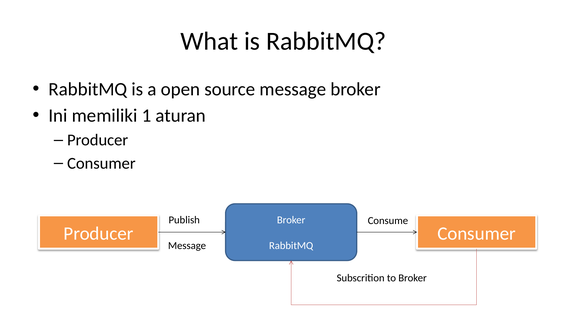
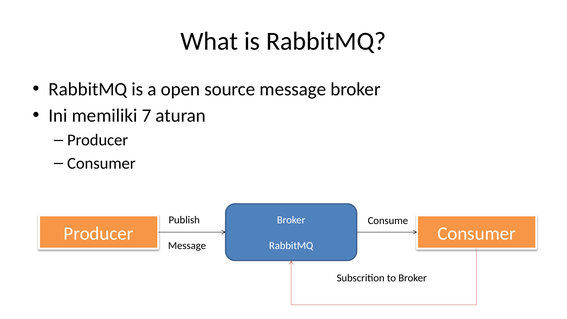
1: 1 -> 7
